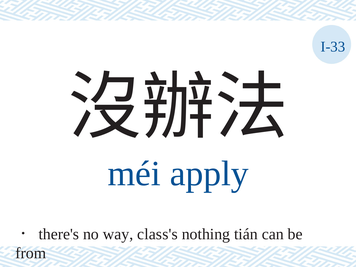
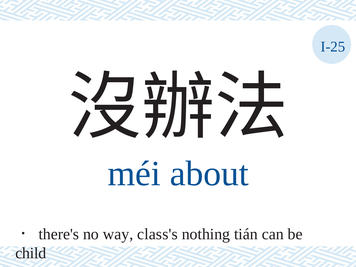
I-33: I-33 -> I-25
apply: apply -> about
from: from -> child
